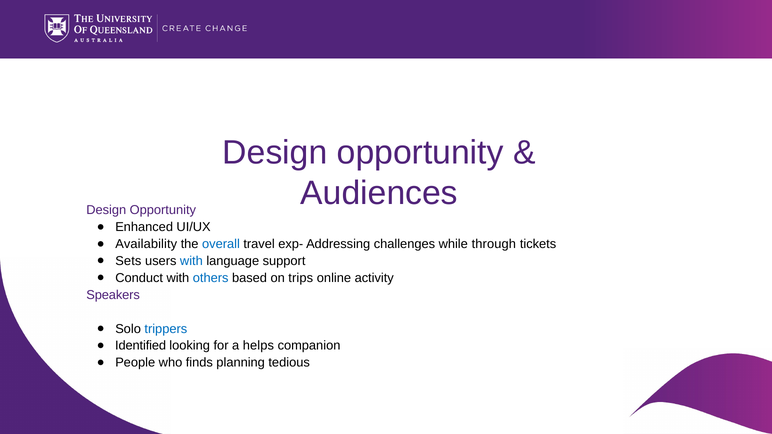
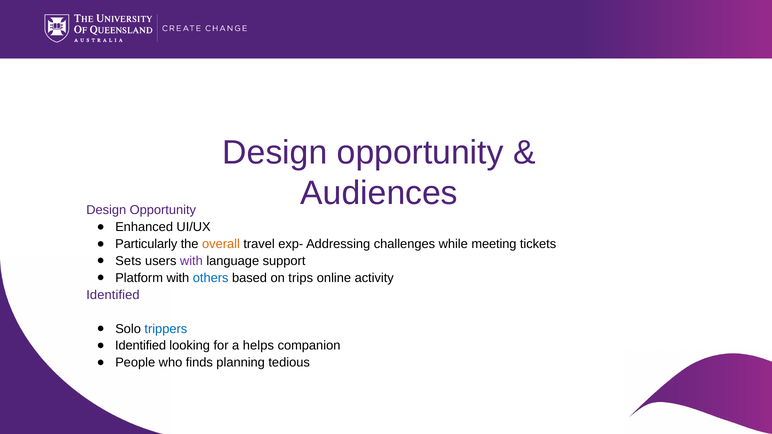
Availability: Availability -> Particularly
overall colour: blue -> orange
through: through -> meeting
with at (191, 261) colour: blue -> purple
Conduct: Conduct -> Platform
Speakers at (113, 295): Speakers -> Identified
